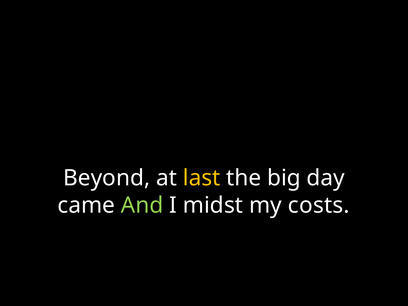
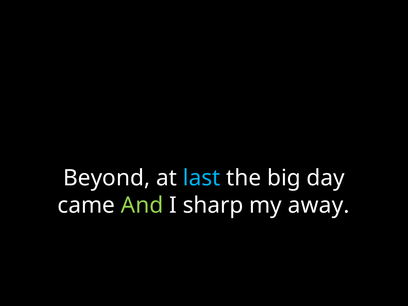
last colour: yellow -> light blue
midst: midst -> sharp
costs: costs -> away
